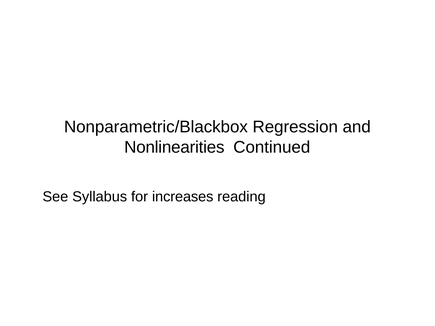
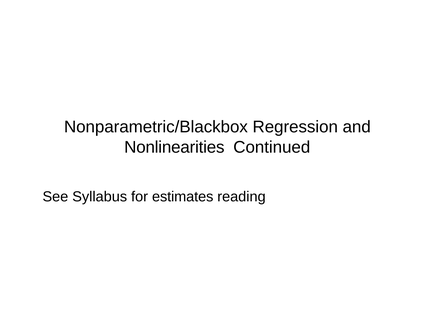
increases: increases -> estimates
